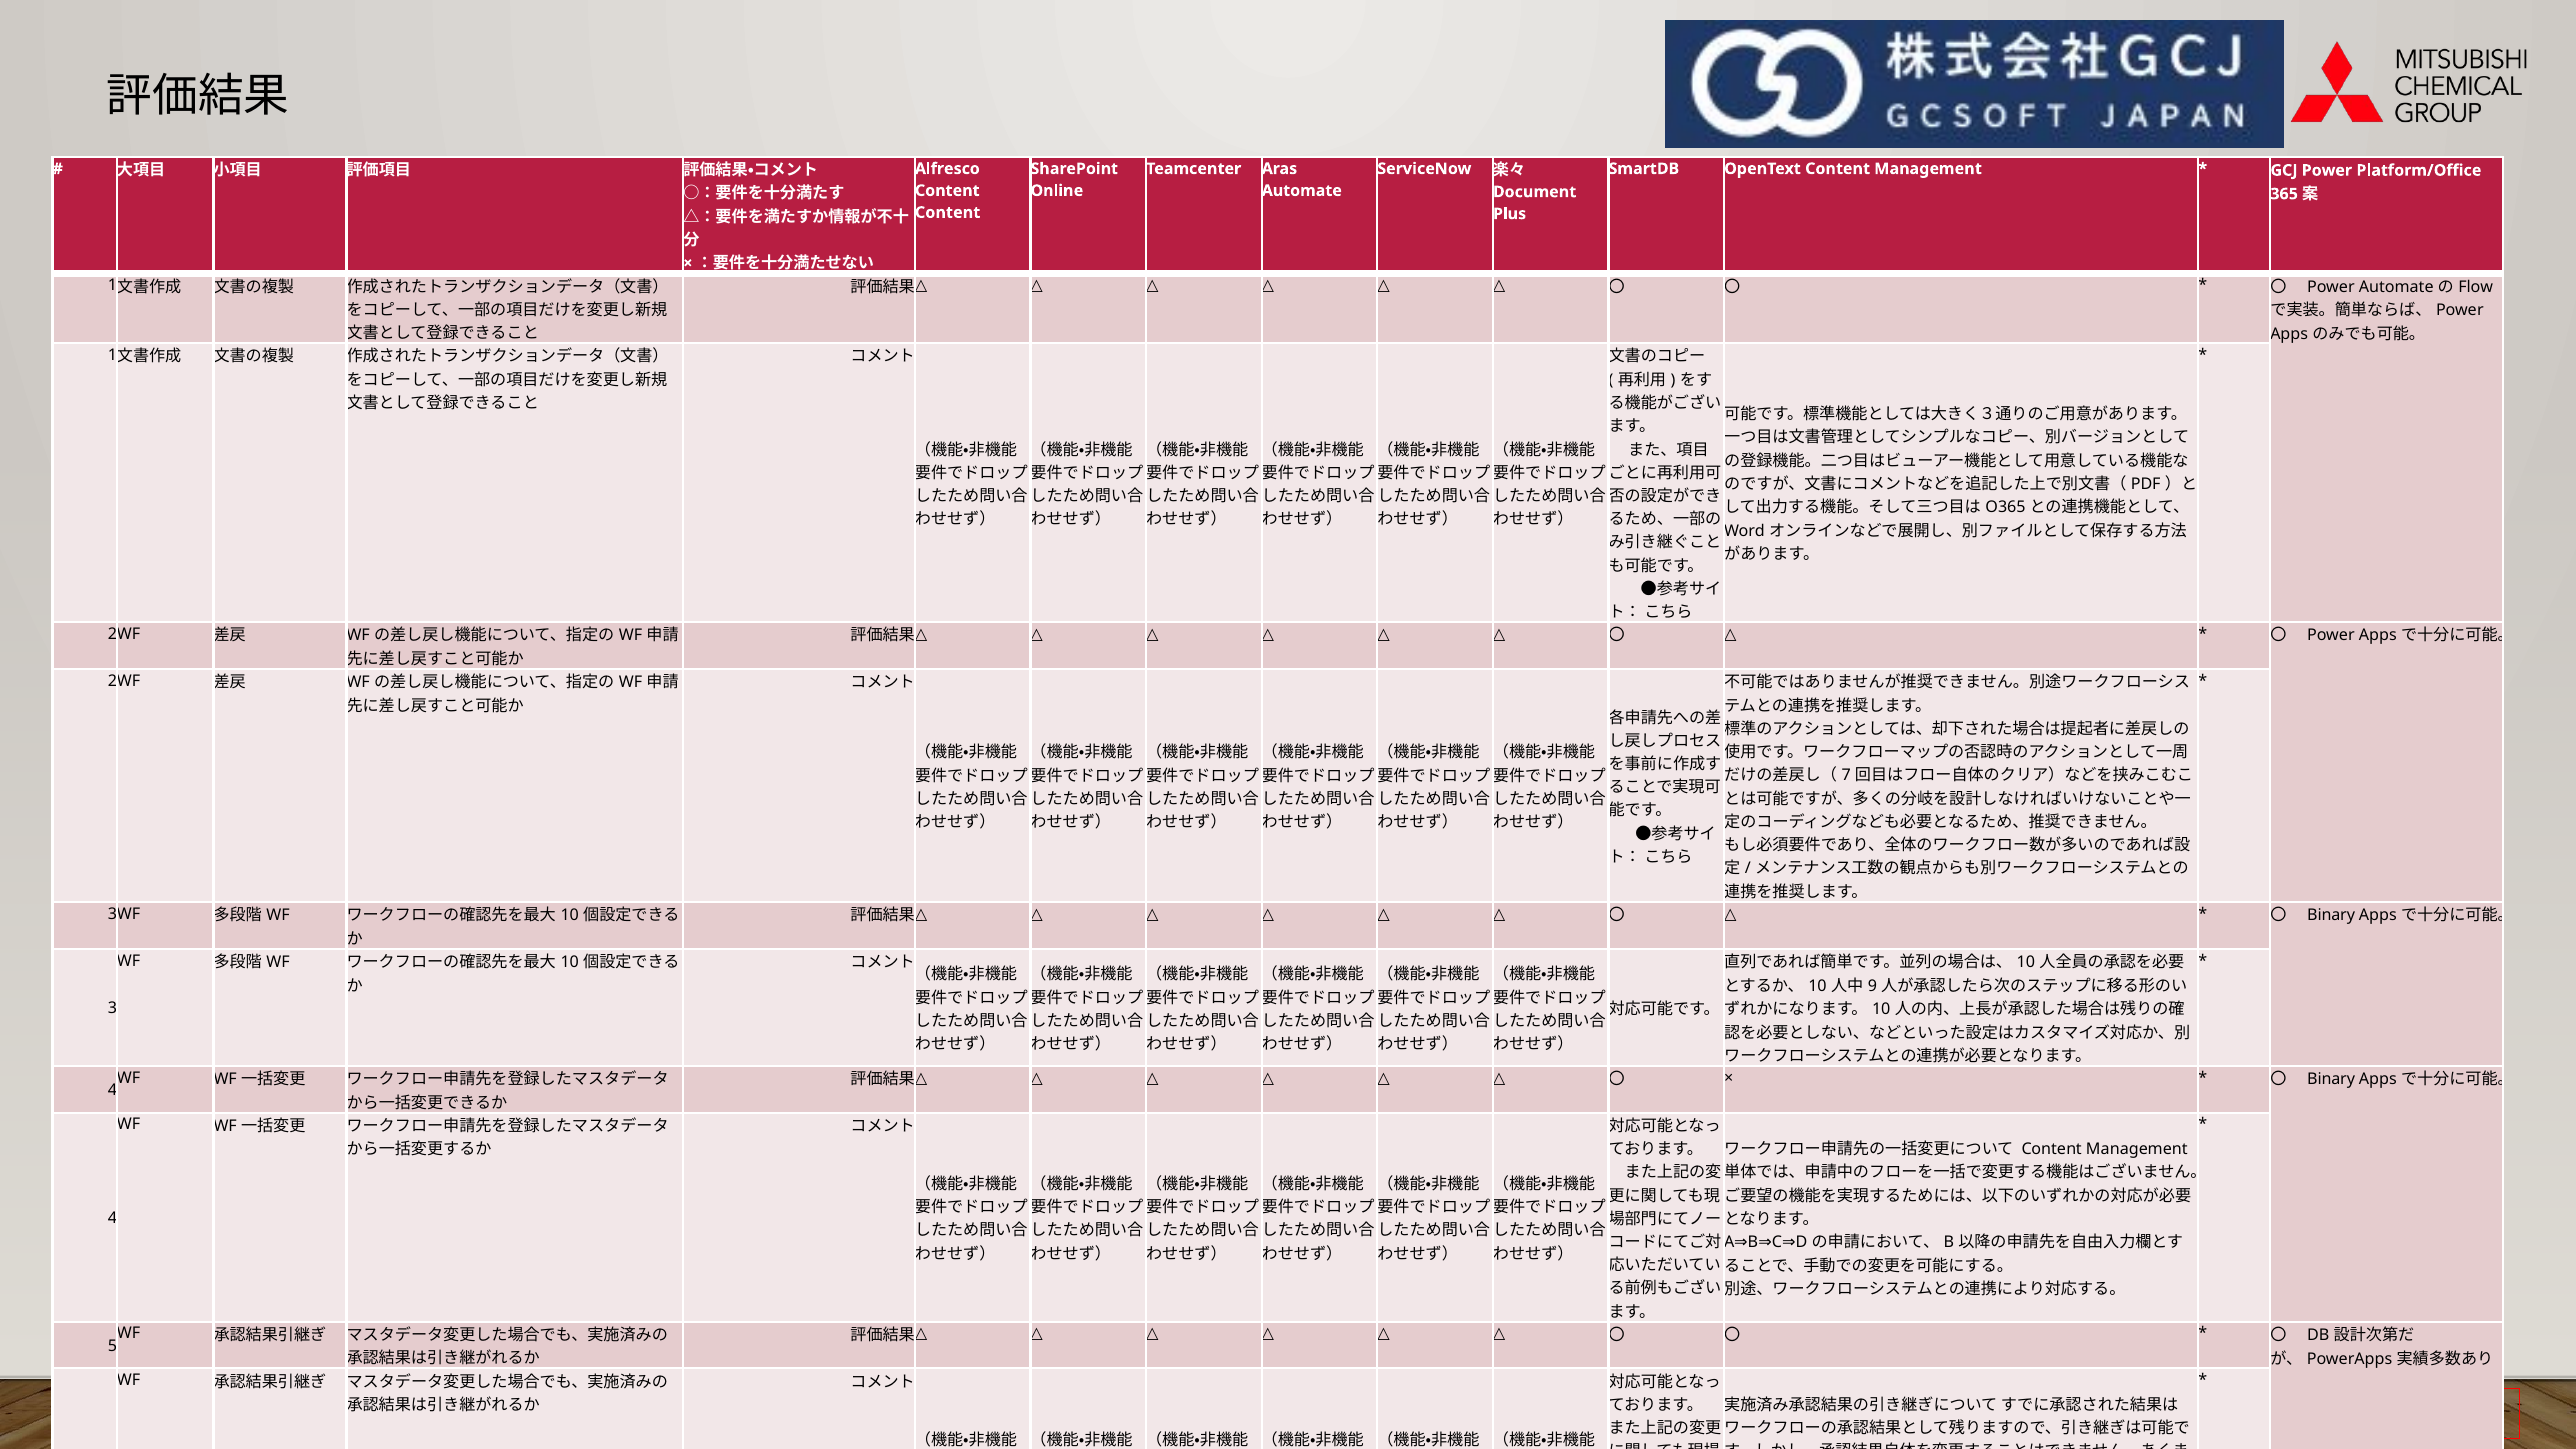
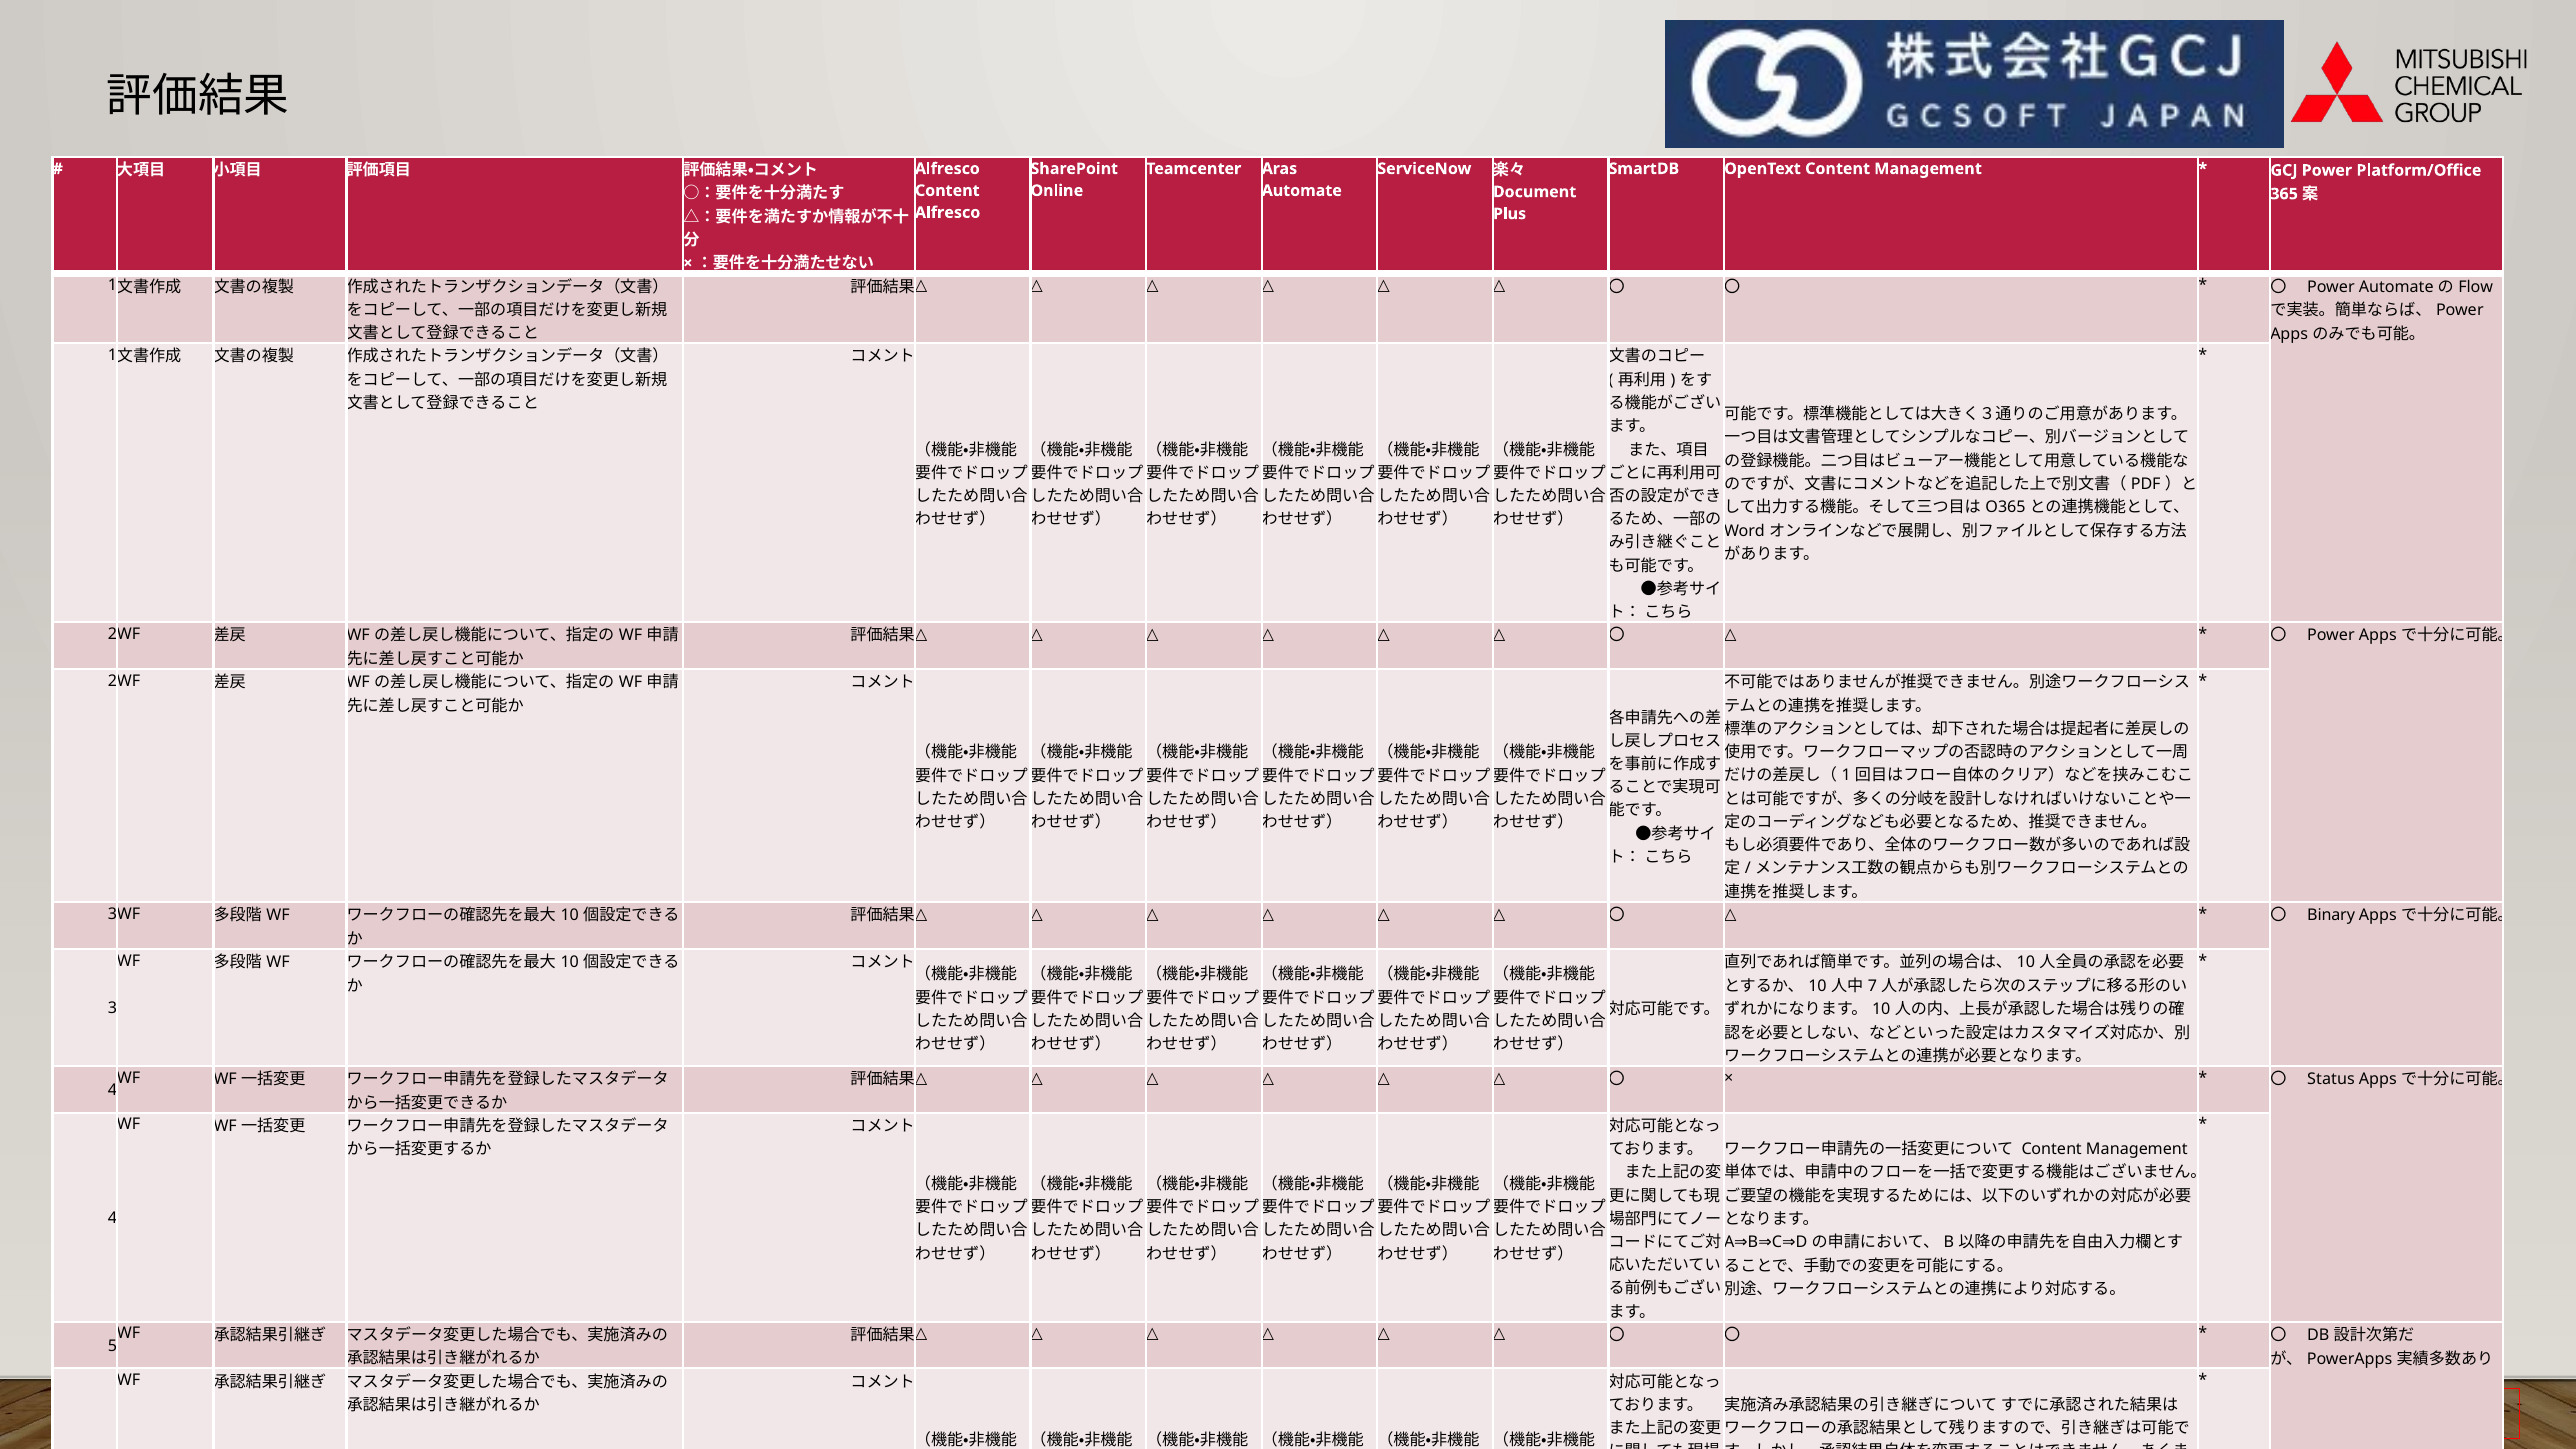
Content at (948, 213): Content -> Alfresco
7: 7 -> 1
9: 9 -> 7
Binary at (2331, 1080): Binary -> Status
